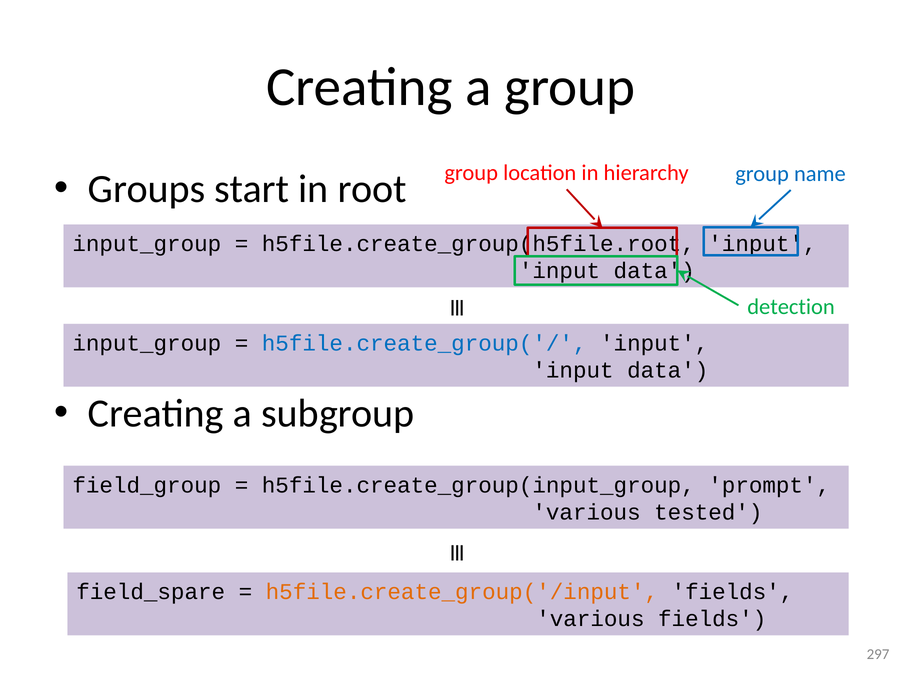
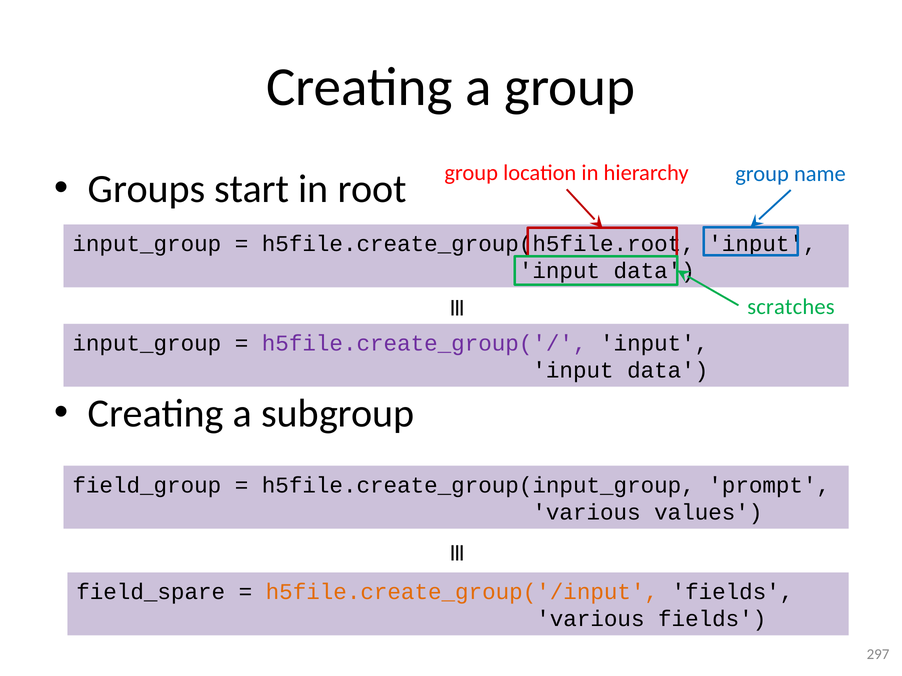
detection: detection -> scratches
h5file.create_group('/ colour: blue -> purple
tested: tested -> values
